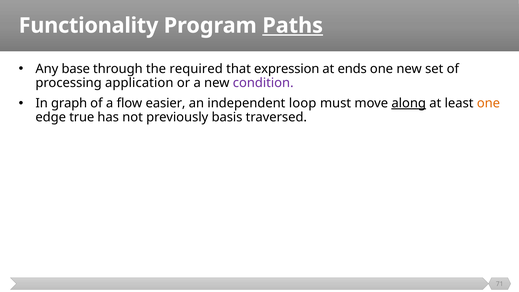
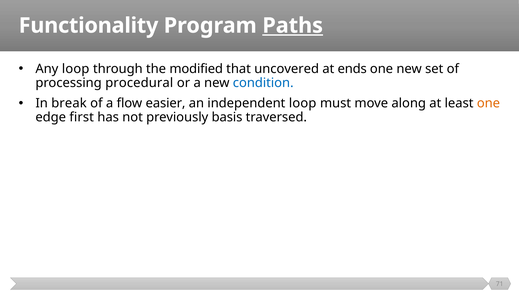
Any base: base -> loop
required: required -> modified
expression: expression -> uncovered
application: application -> procedural
condition colour: purple -> blue
graph: graph -> break
along underline: present -> none
true: true -> first
